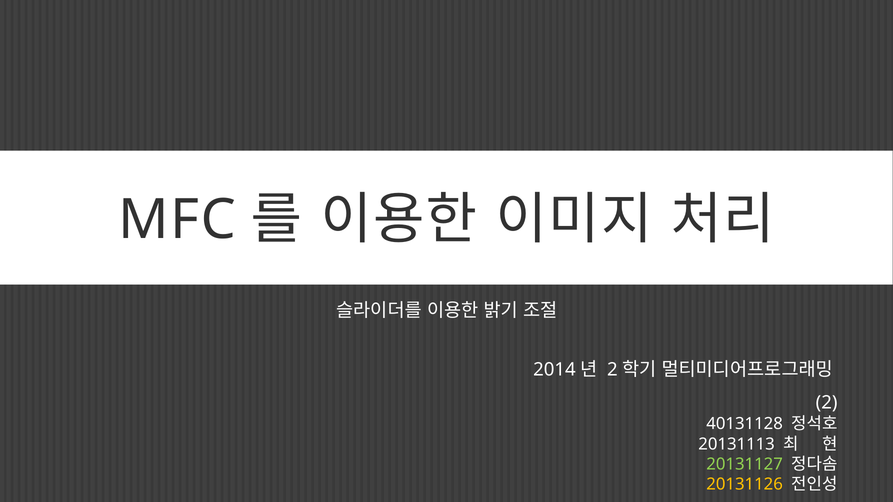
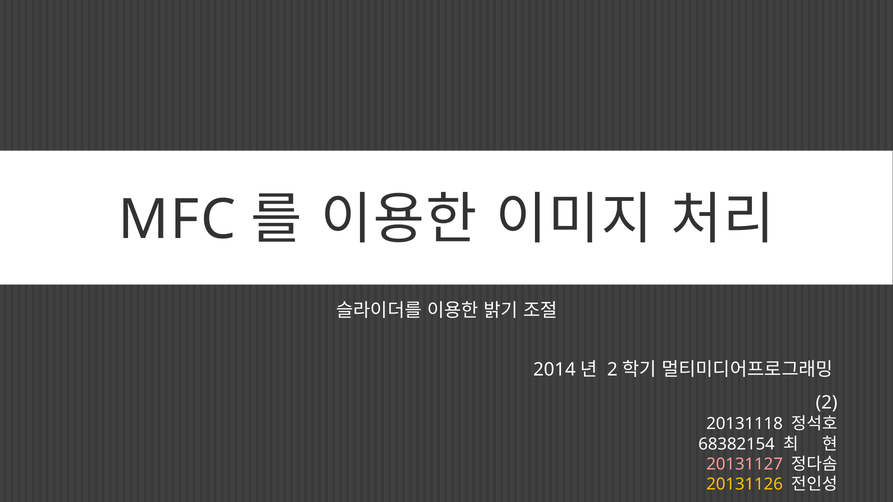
40131128: 40131128 -> 20131118
20131113: 20131113 -> 68382154
20131127 colour: light green -> pink
